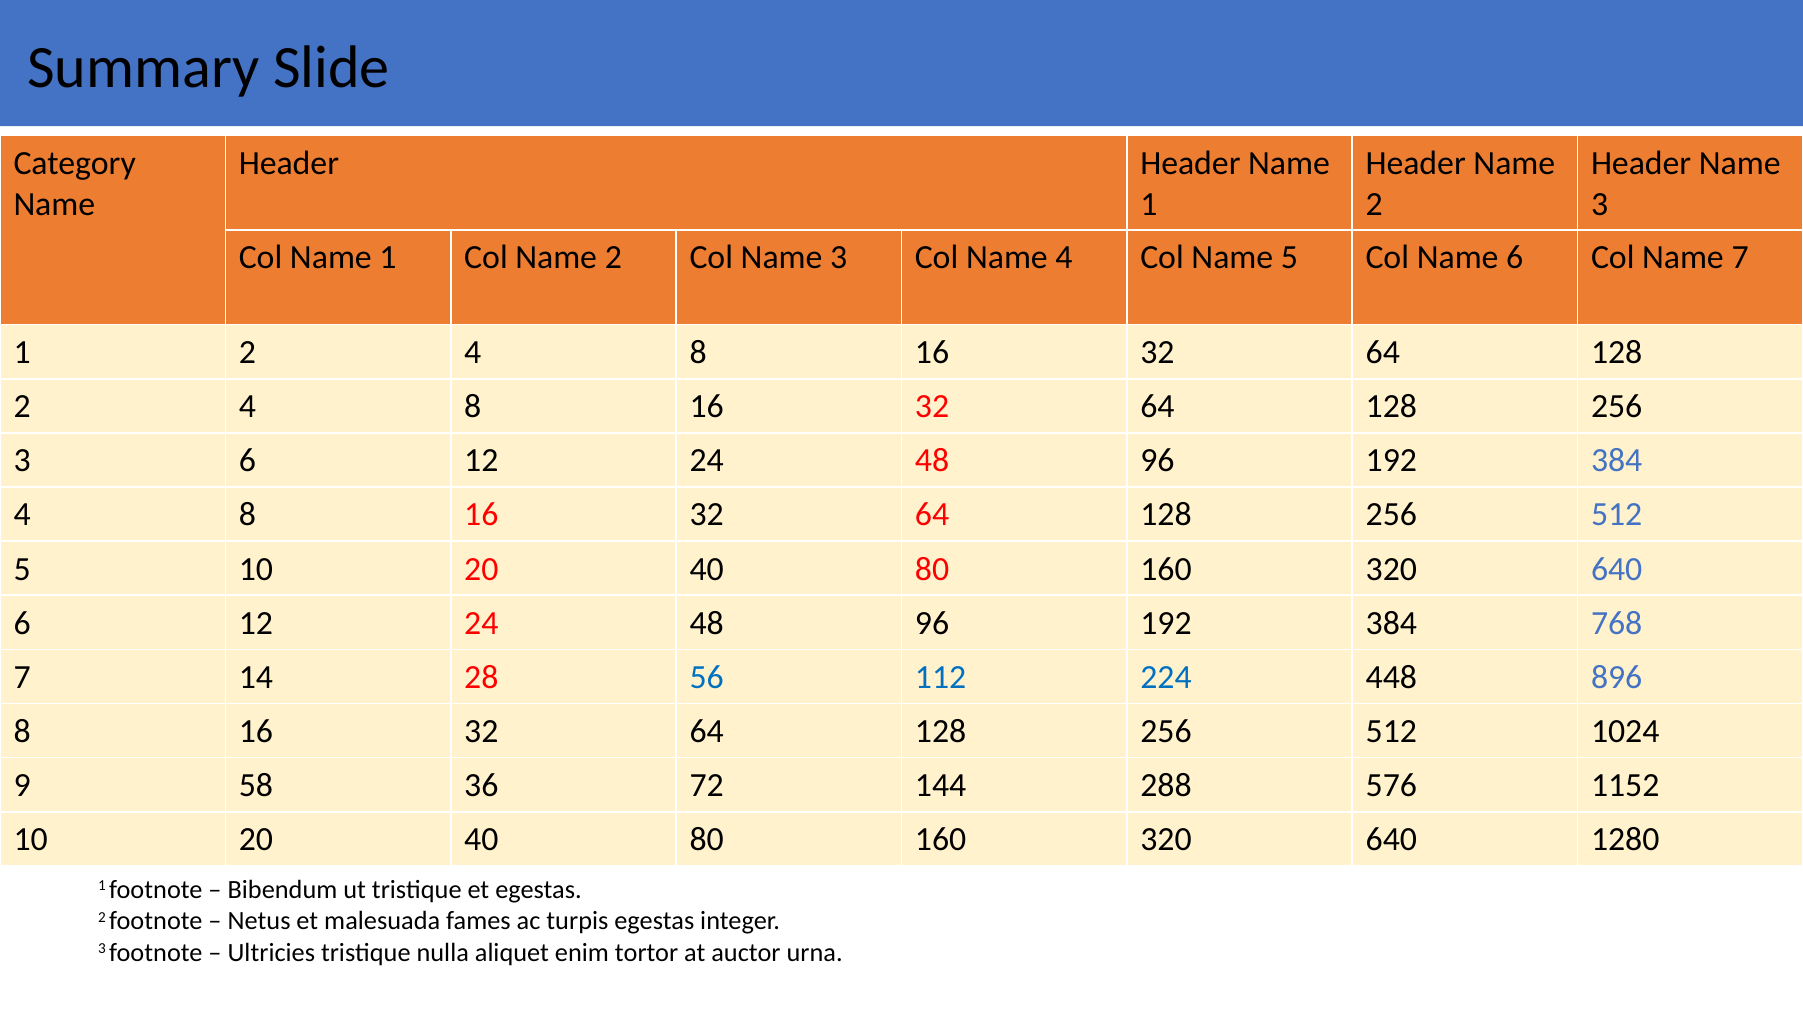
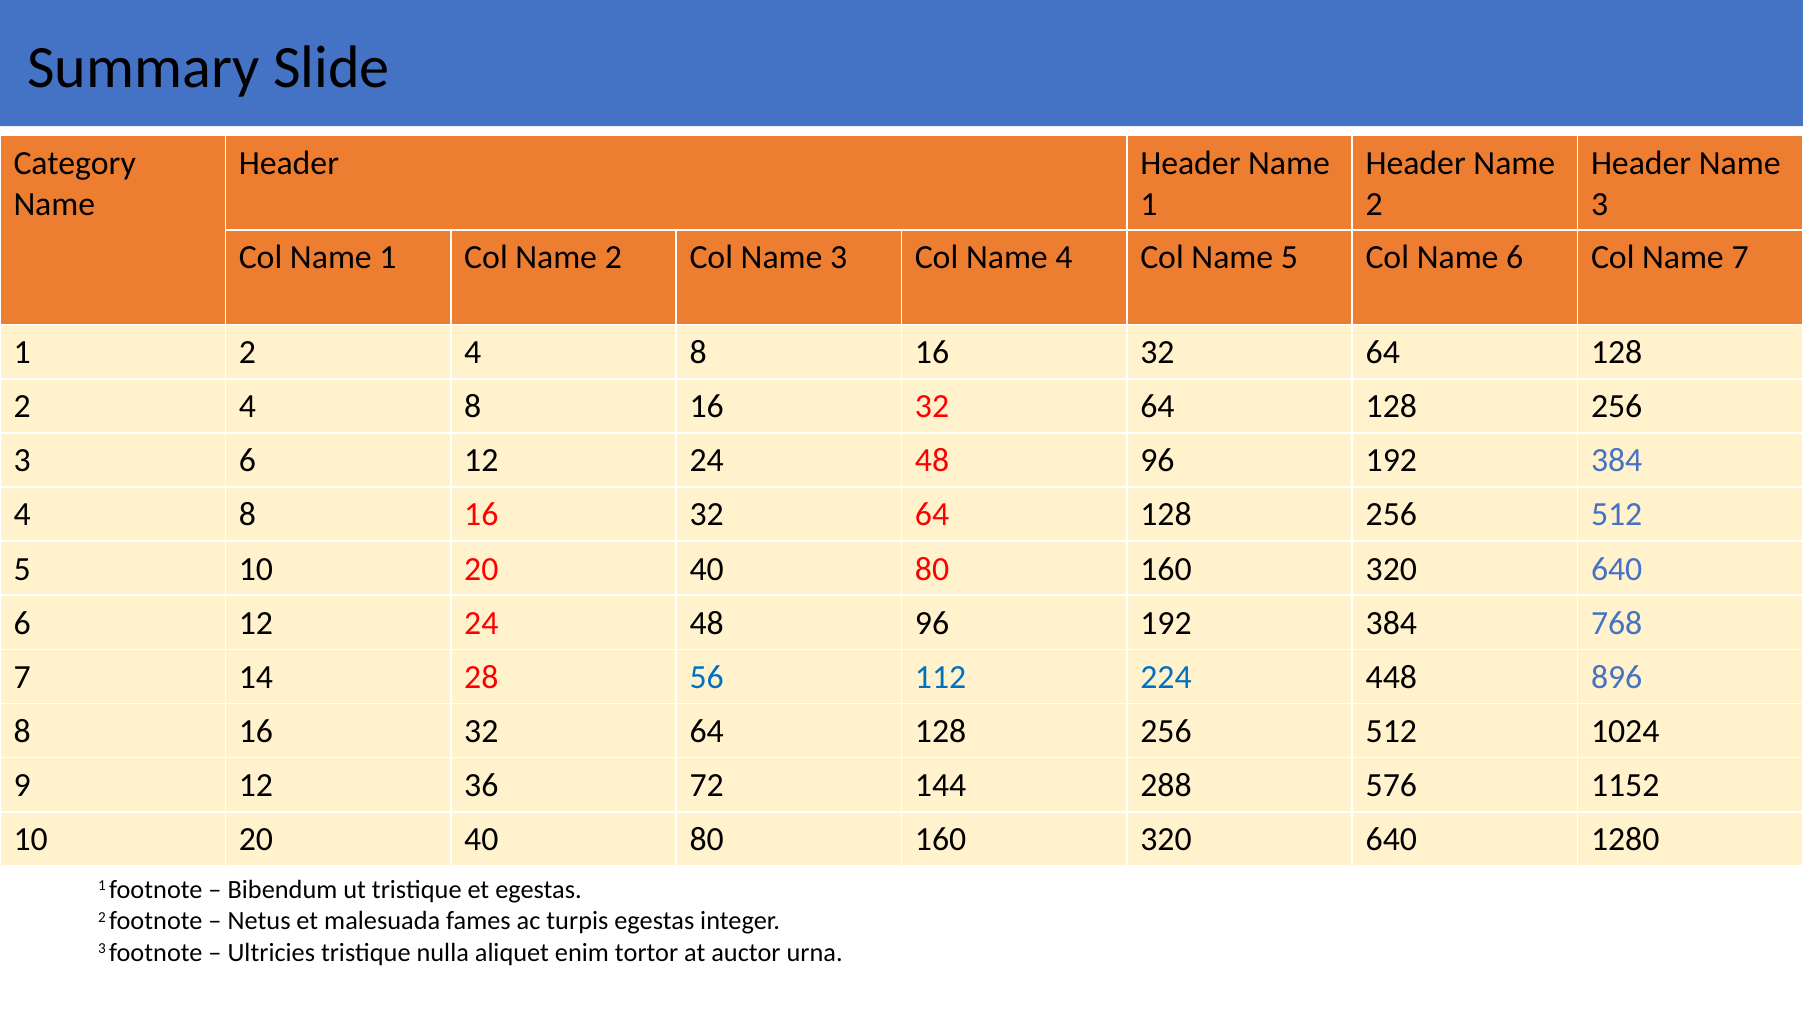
9 58: 58 -> 12
